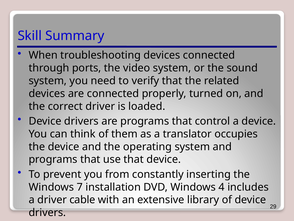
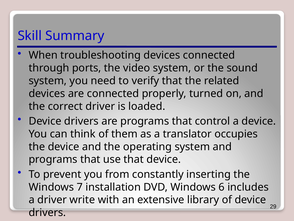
4: 4 -> 6
cable: cable -> write
